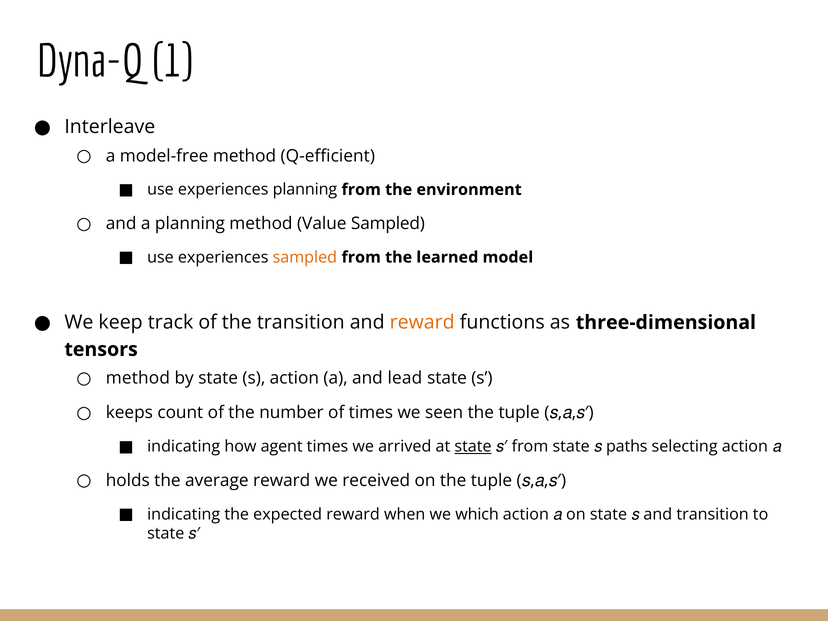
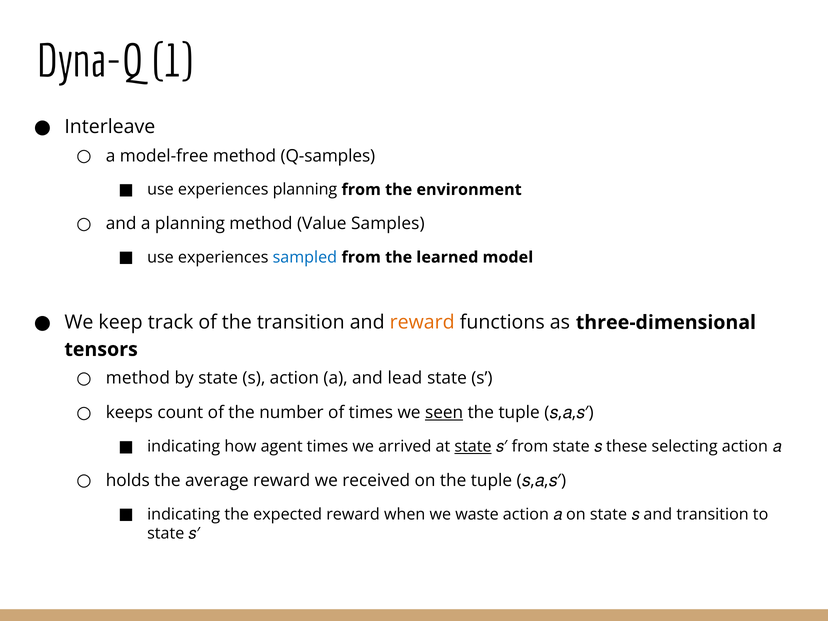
Q-efficient: Q-efficient -> Q-samples
Value Sampled: Sampled -> Samples
sampled at (305, 257) colour: orange -> blue
seen underline: none -> present
paths: paths -> these
which: which -> waste
